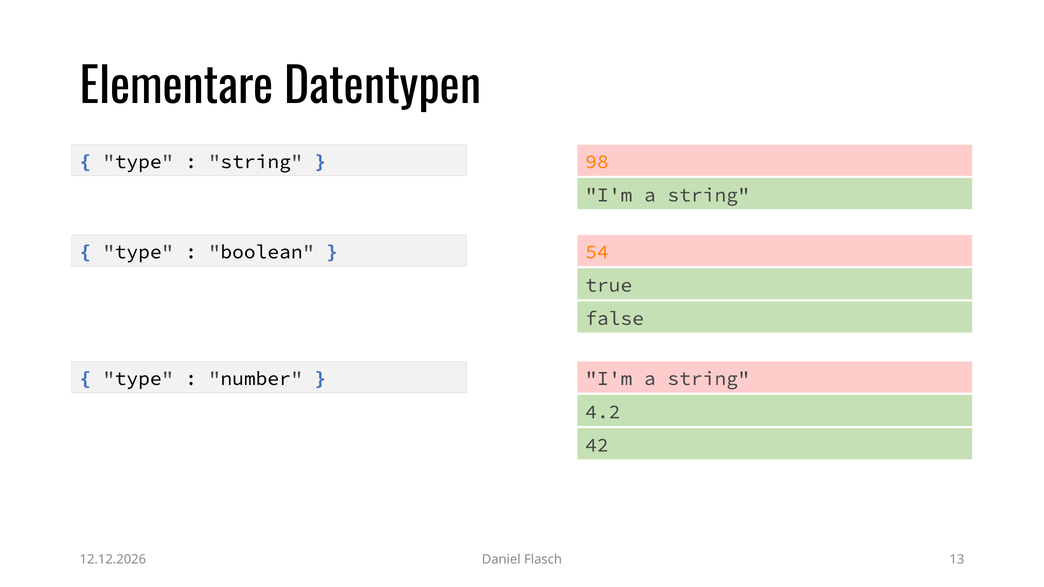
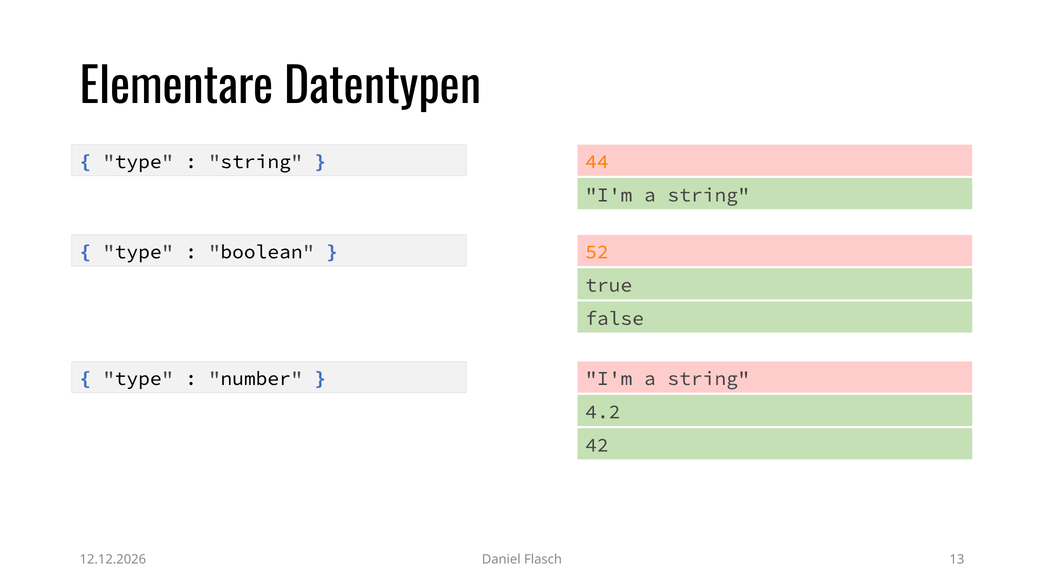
98: 98 -> 44
54: 54 -> 52
